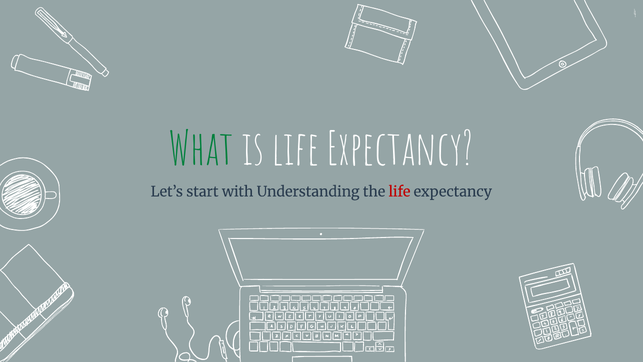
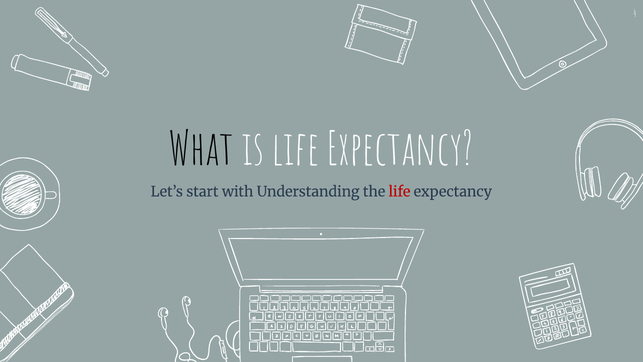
What colour: green -> black
